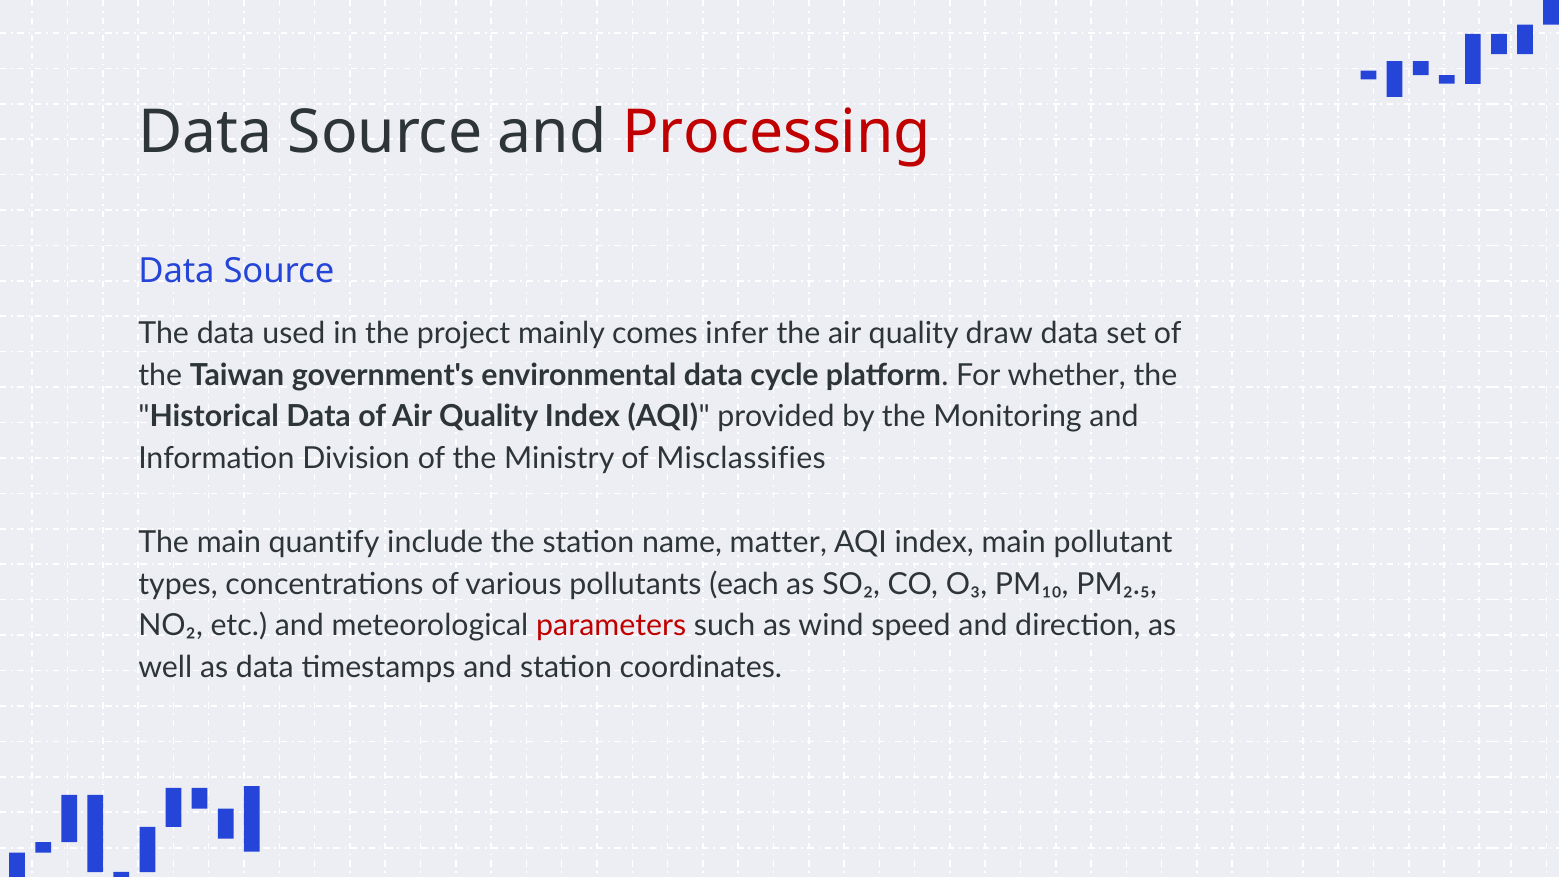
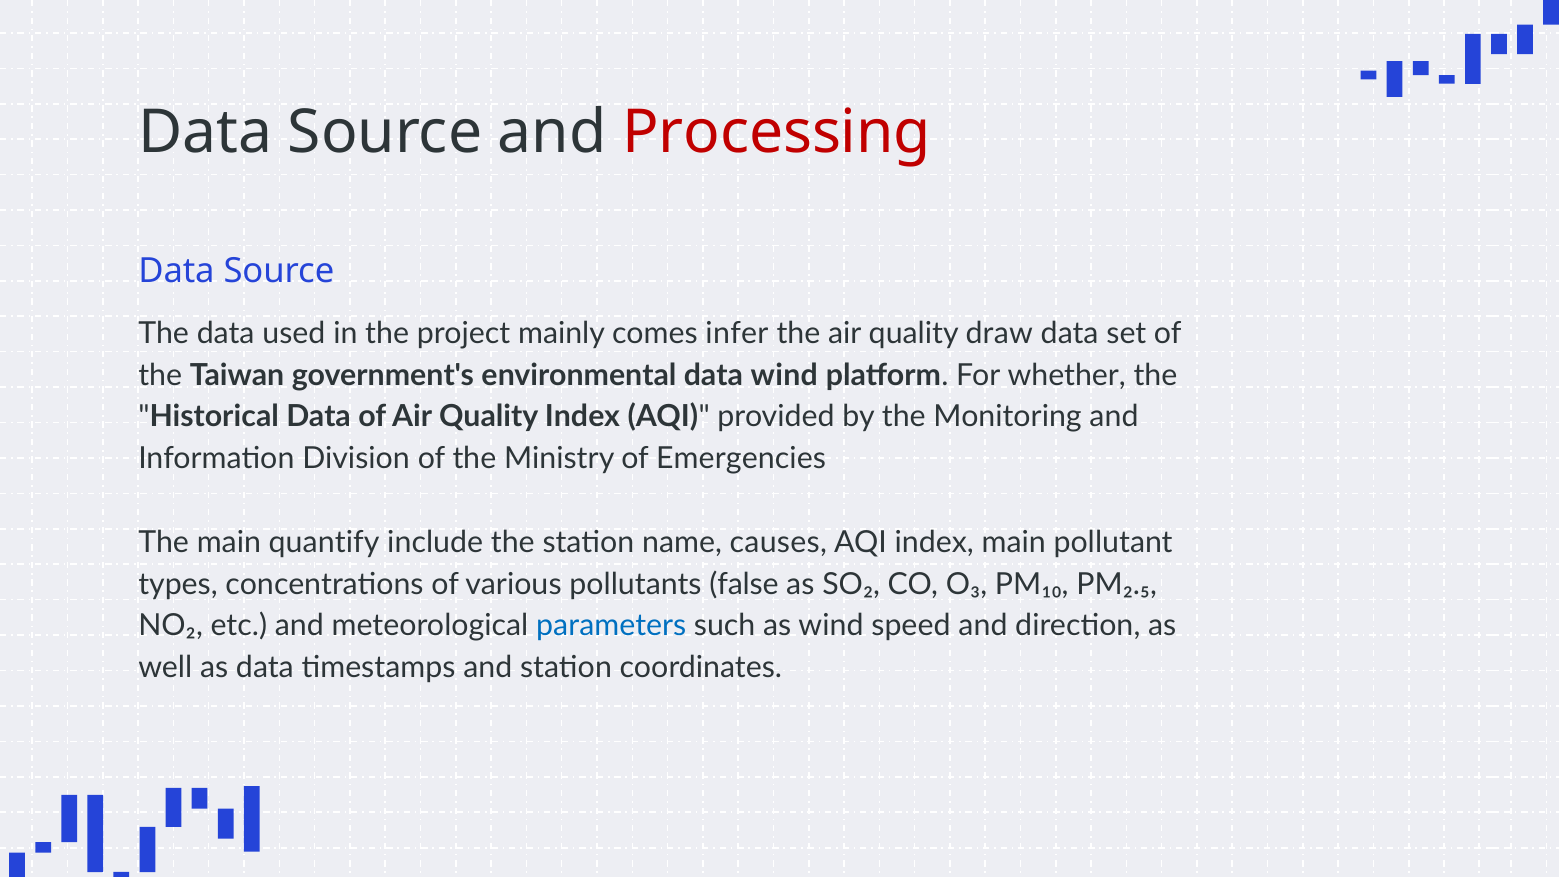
data cycle: cycle -> wind
Misclassifies: Misclassifies -> Emergencies
matter: matter -> causes
each: each -> false
parameters colour: red -> blue
